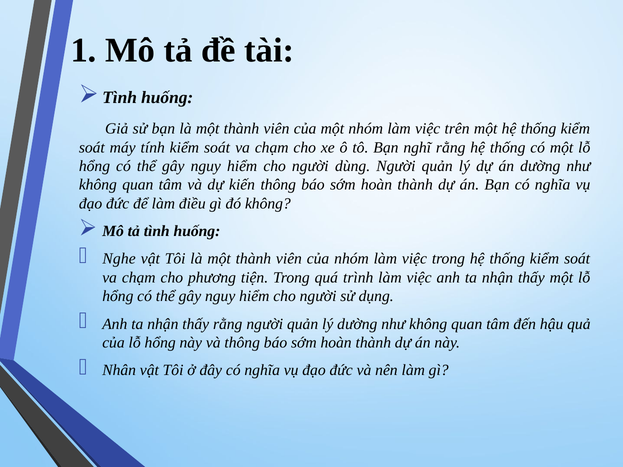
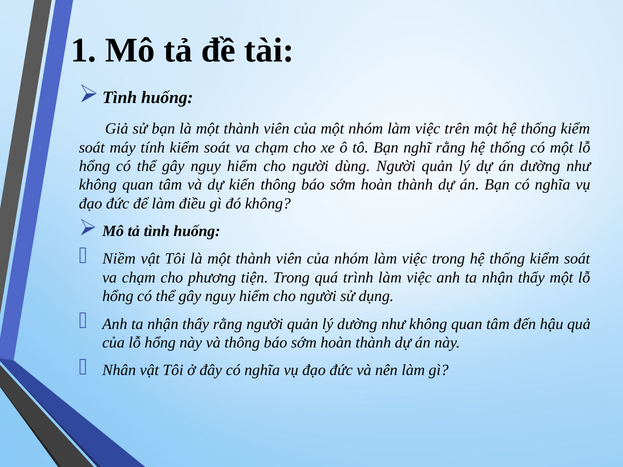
Nghe: Nghe -> Niềm
